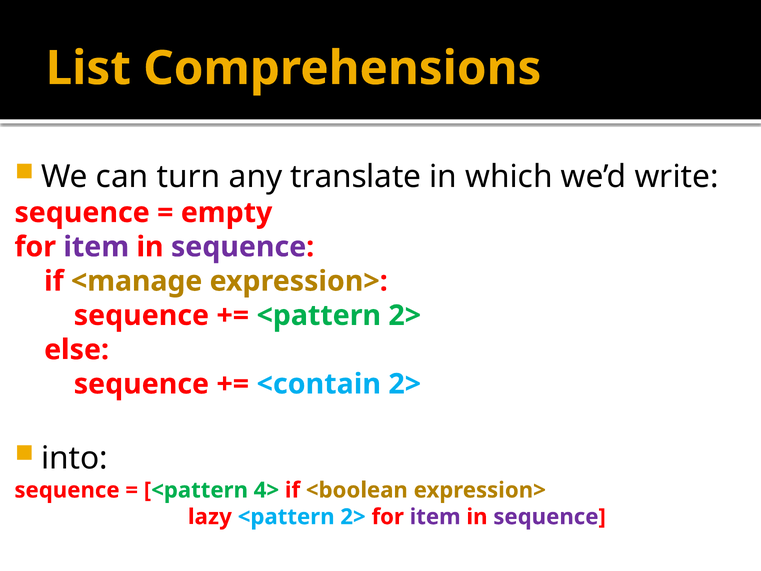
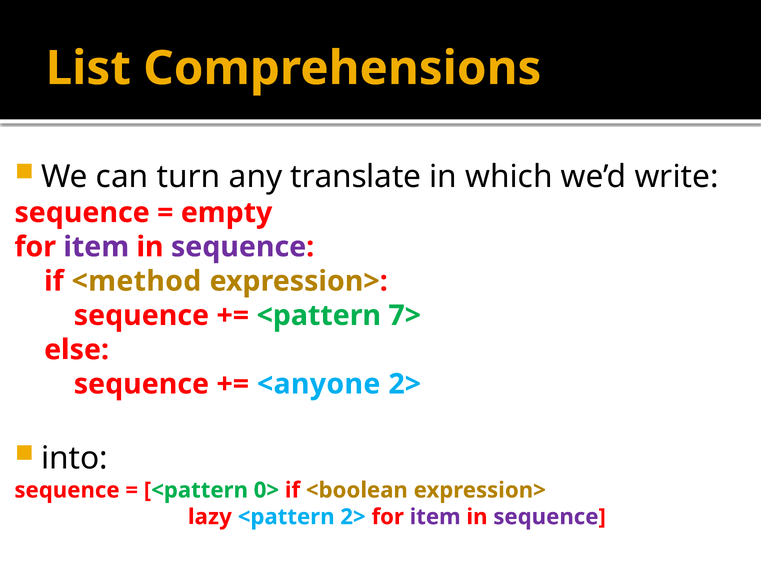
<manage: <manage -> <method
2> at (405, 315): 2> -> 7>
<contain: <contain -> <anyone
4>: 4> -> 0>
